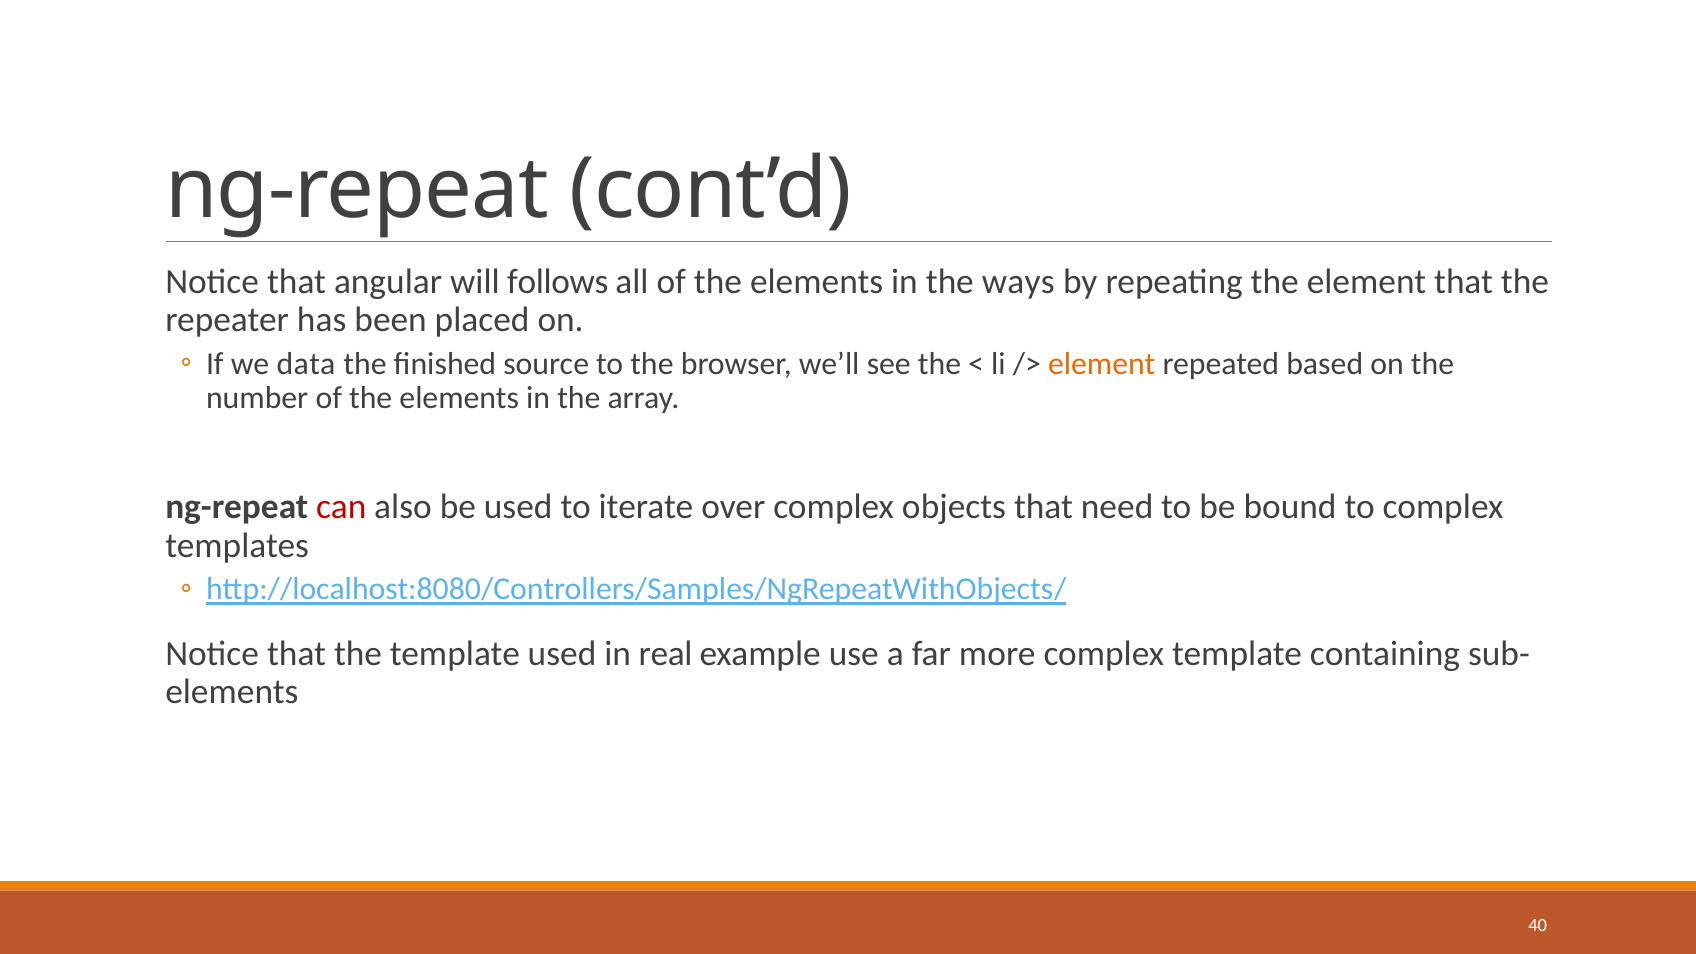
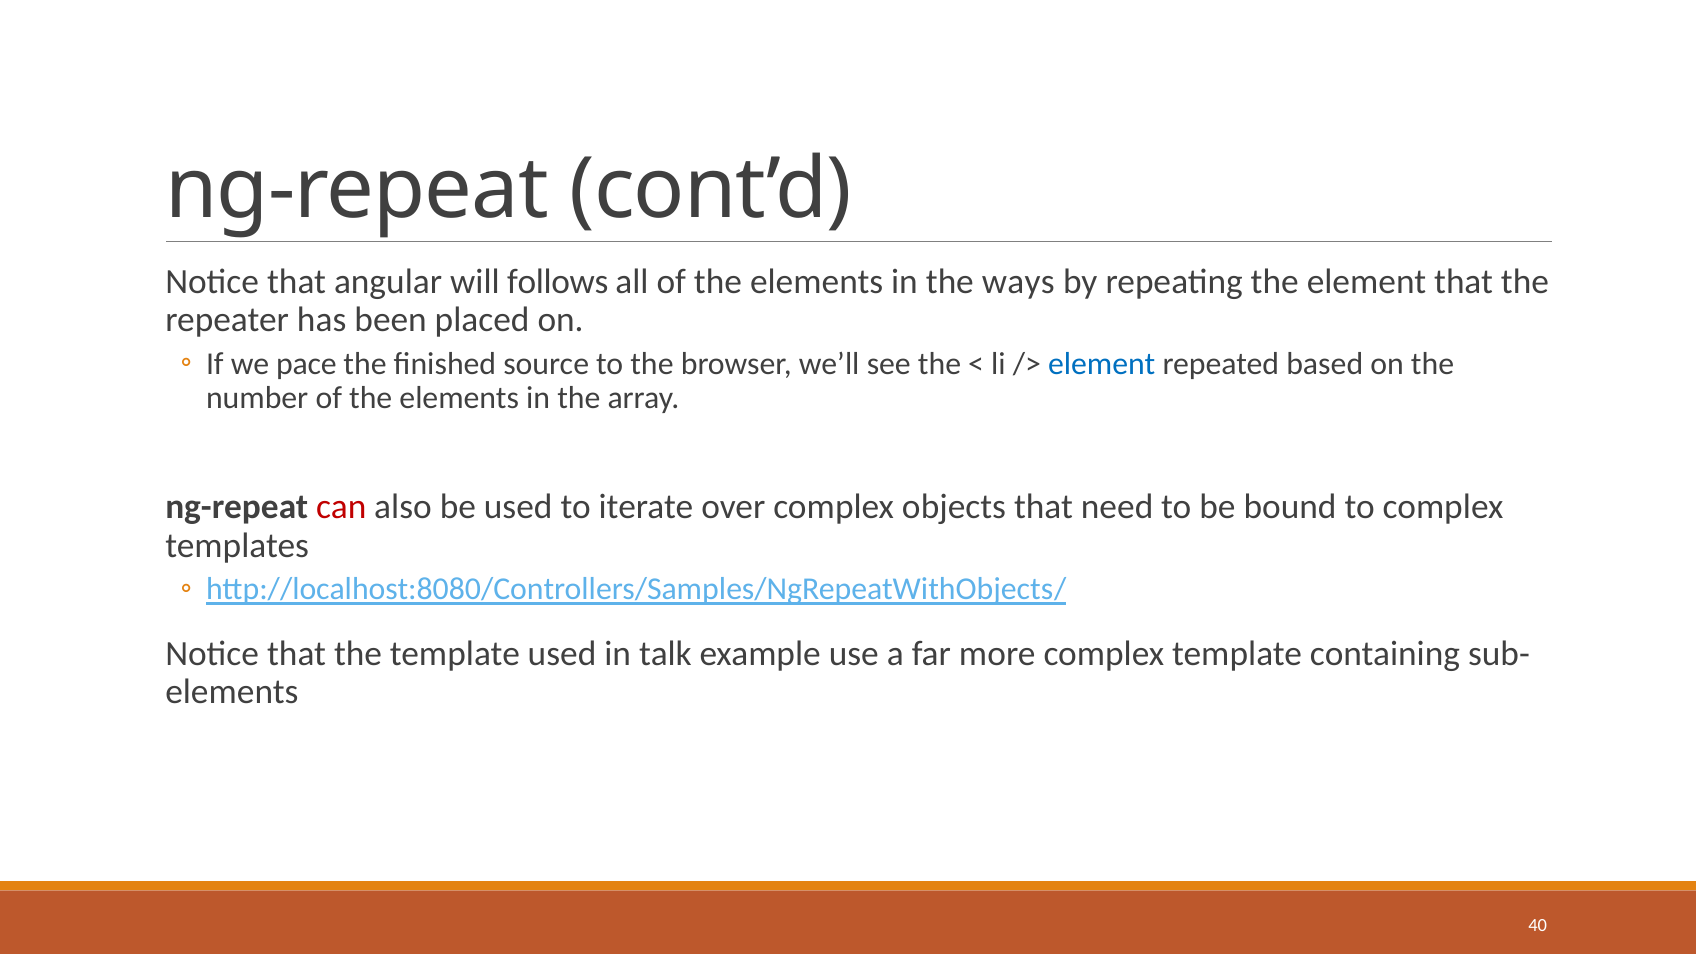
data: data -> pace
element at (1102, 364) colour: orange -> blue
real: real -> talk
